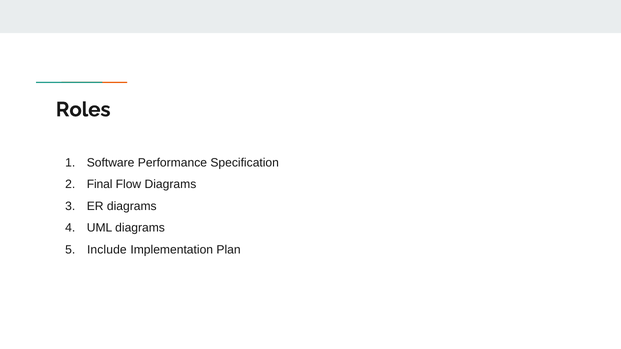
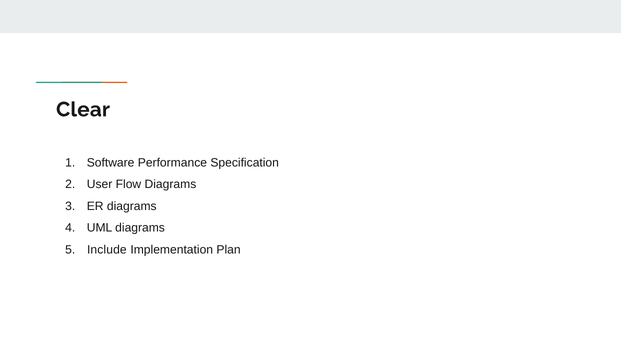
Roles: Roles -> Clear
Final: Final -> User
